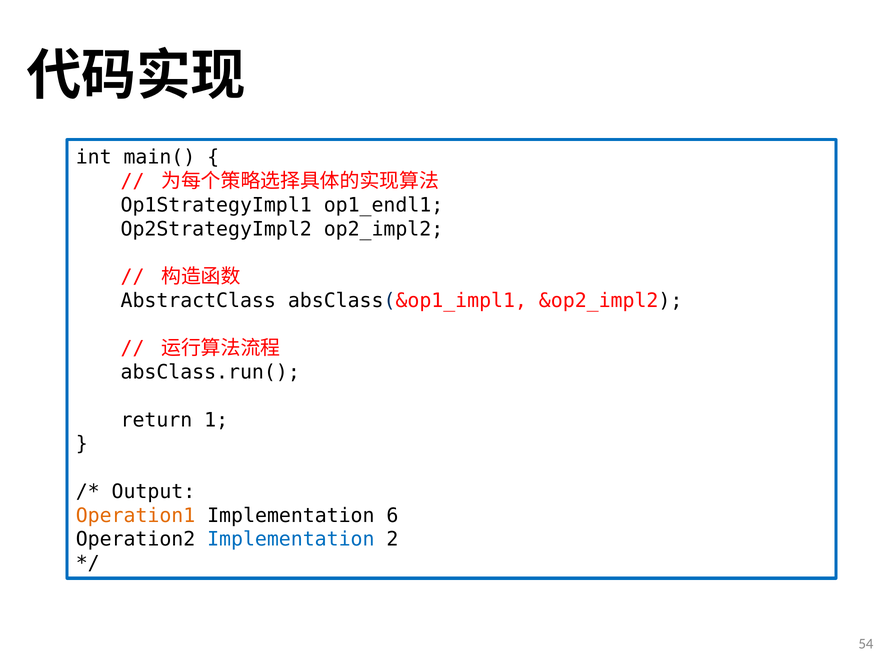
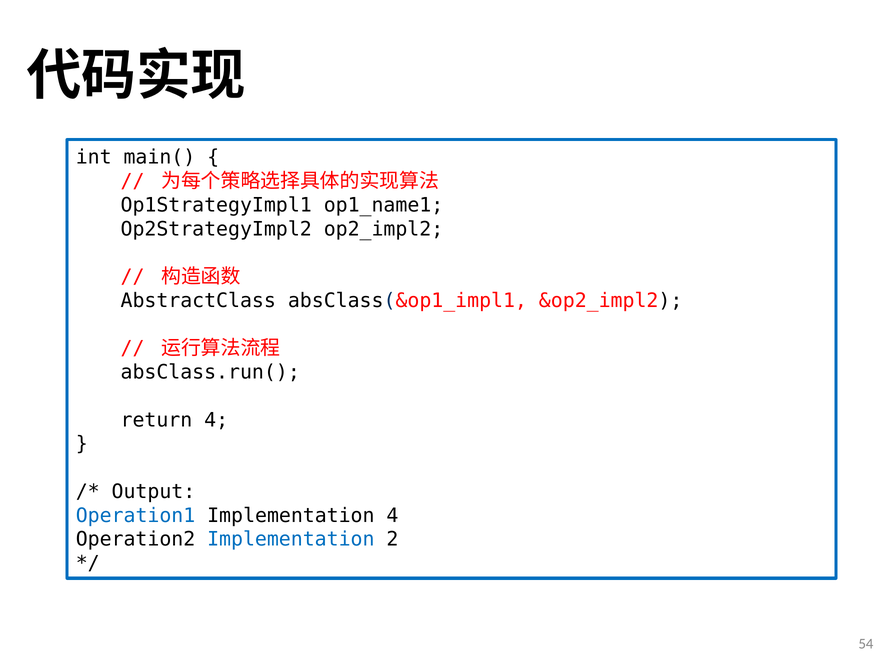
op1_endl1: op1_endl1 -> op1_name1
return 1: 1 -> 4
Operation1 colour: orange -> blue
Implementation 6: 6 -> 4
